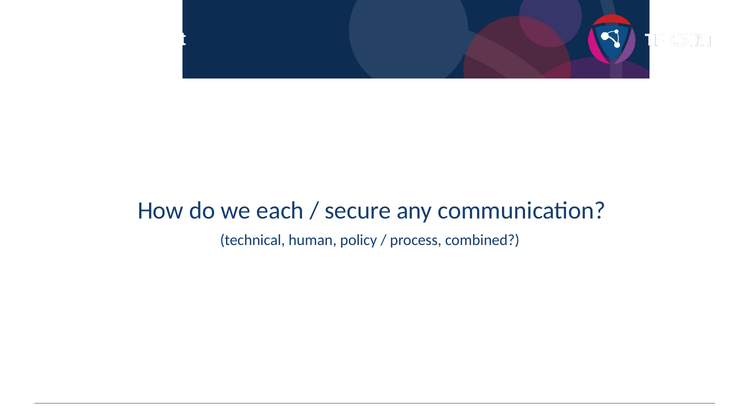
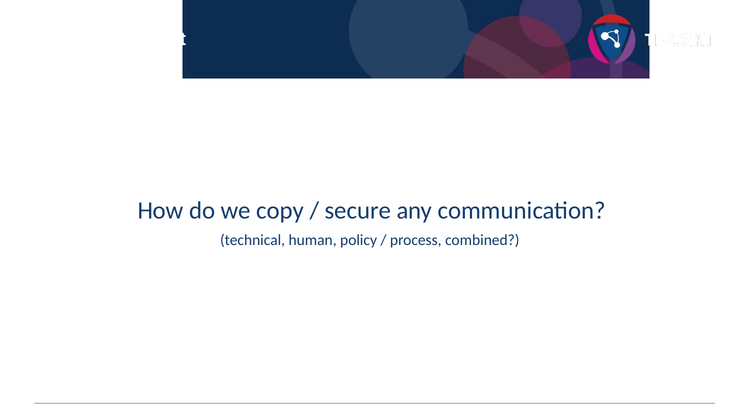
each: each -> copy
